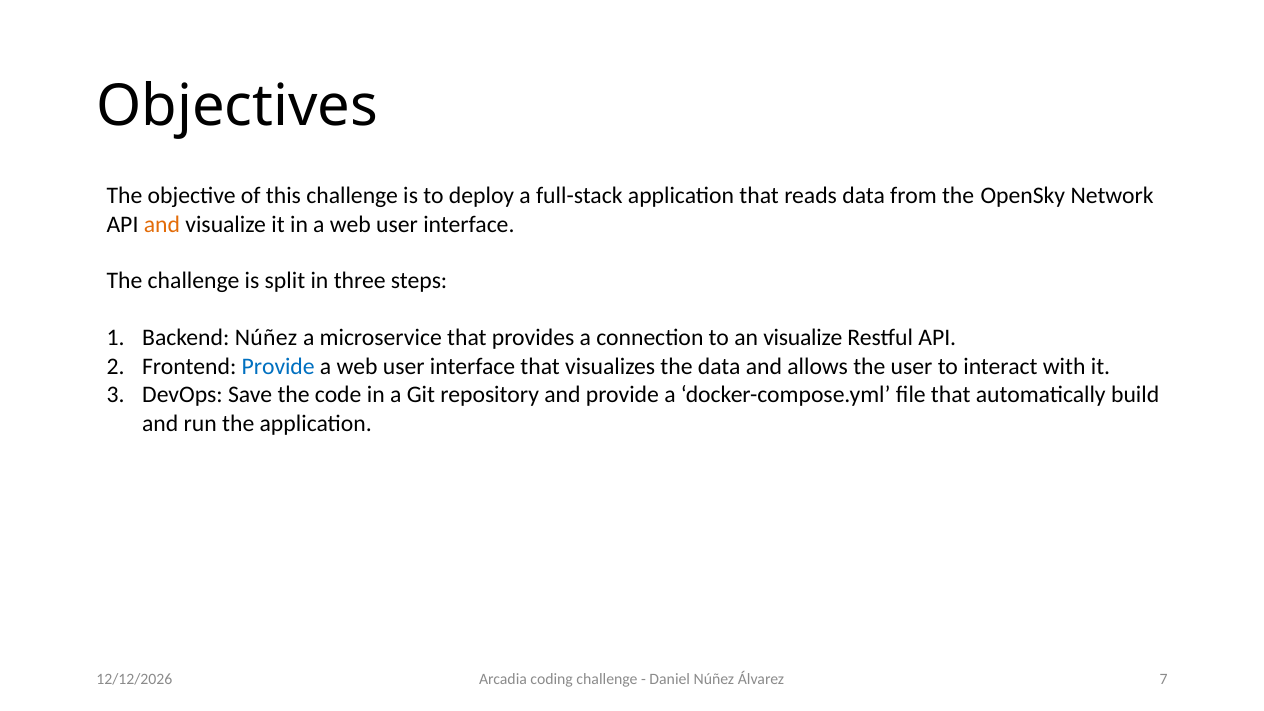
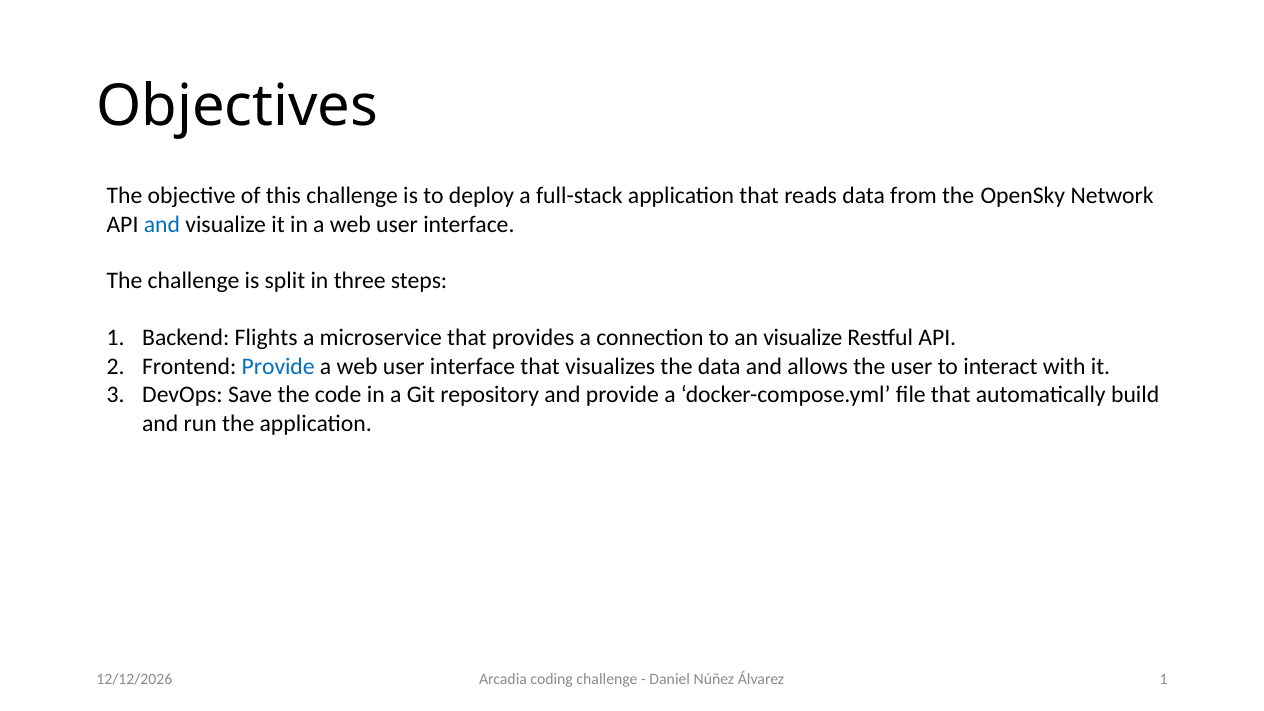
and at (162, 224) colour: orange -> blue
Backend Núñez: Núñez -> Flights
Álvarez 7: 7 -> 1
